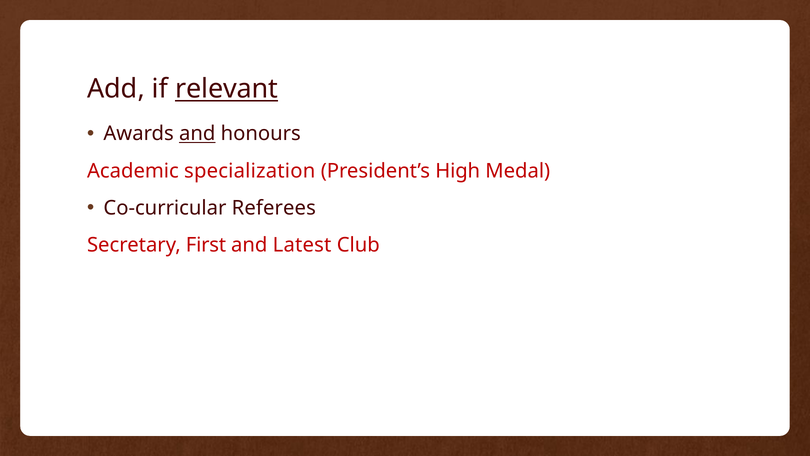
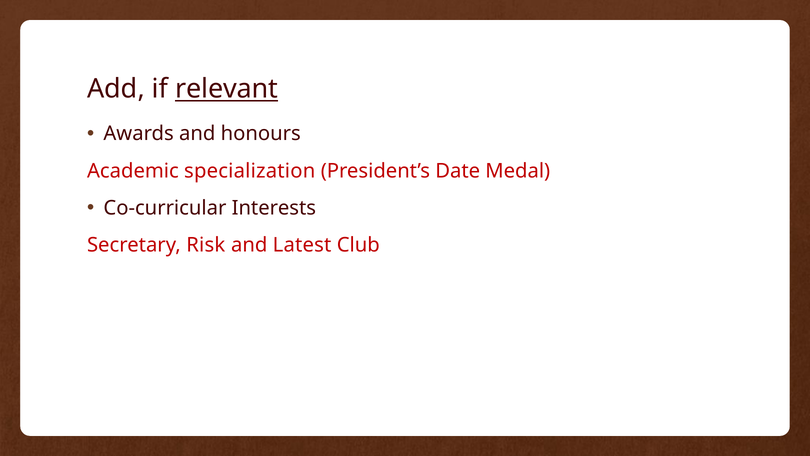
and at (197, 134) underline: present -> none
High: High -> Date
Referees: Referees -> Interests
First: First -> Risk
